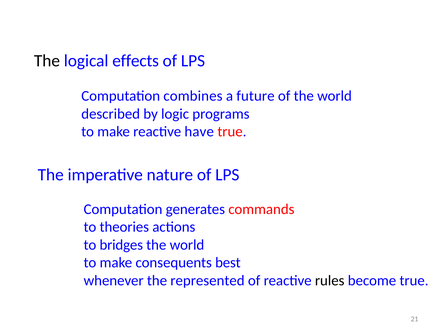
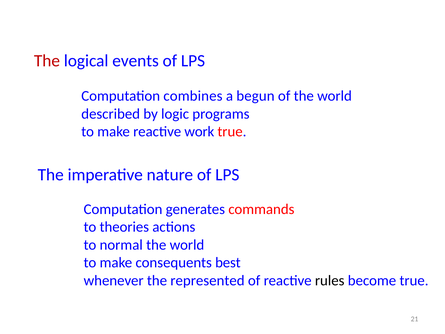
The at (47, 61) colour: black -> red
effects: effects -> events
future: future -> begun
have: have -> work
bridges: bridges -> normal
